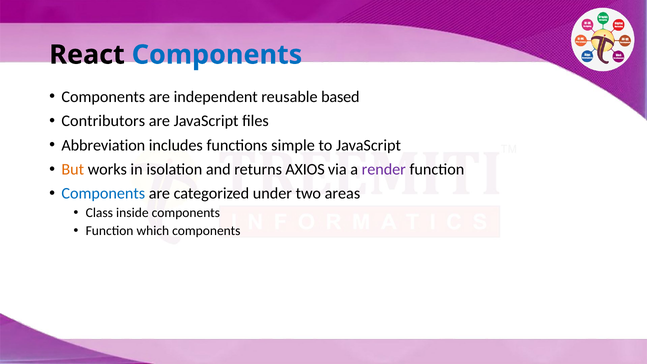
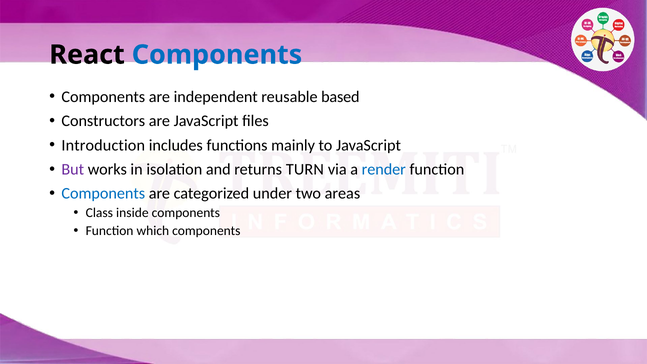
Contributors: Contributors -> Constructors
Abbreviation: Abbreviation -> Introduction
simple: simple -> mainly
But colour: orange -> purple
AXIOS: AXIOS -> TURN
render colour: purple -> blue
